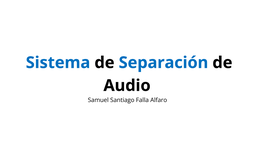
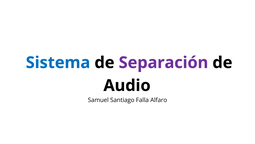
Separación colour: blue -> purple
